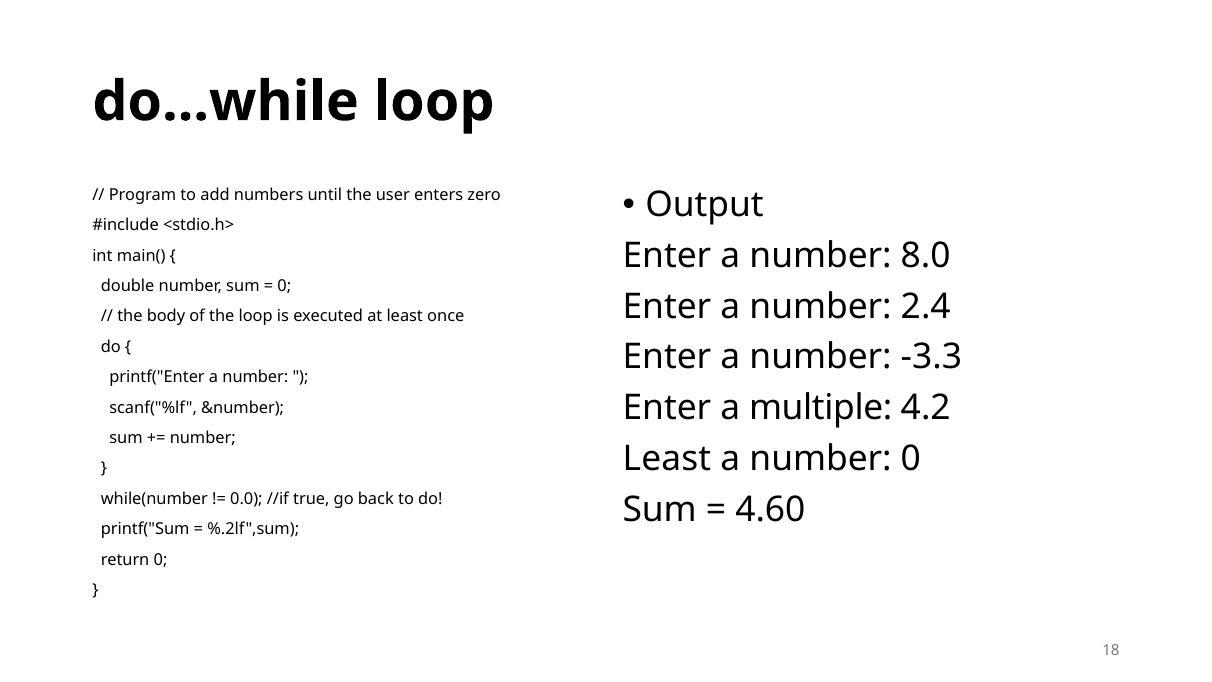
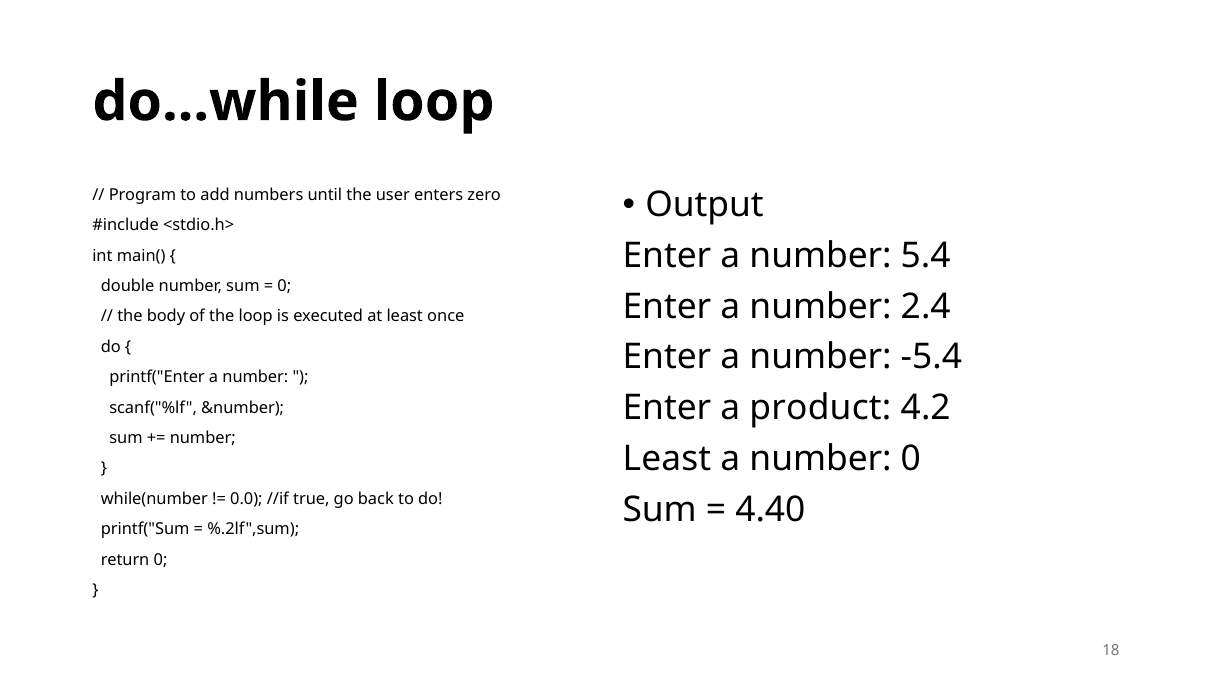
8.0: 8.0 -> 5.4
-3.3: -3.3 -> -5.4
multiple: multiple -> product
4.60: 4.60 -> 4.40
